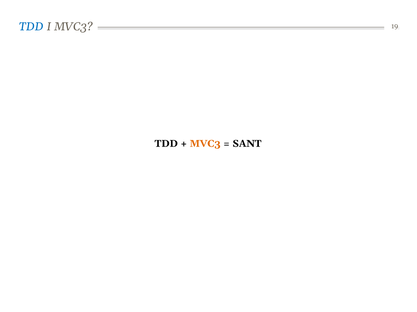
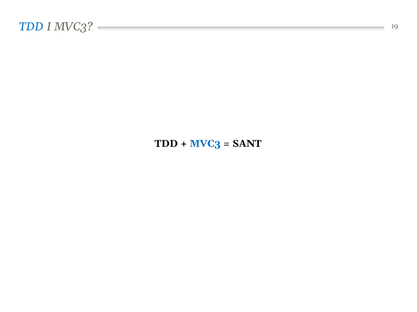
MVC3 at (205, 144) colour: orange -> blue
